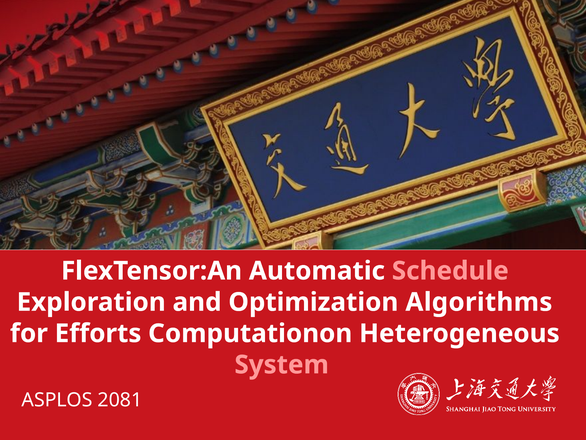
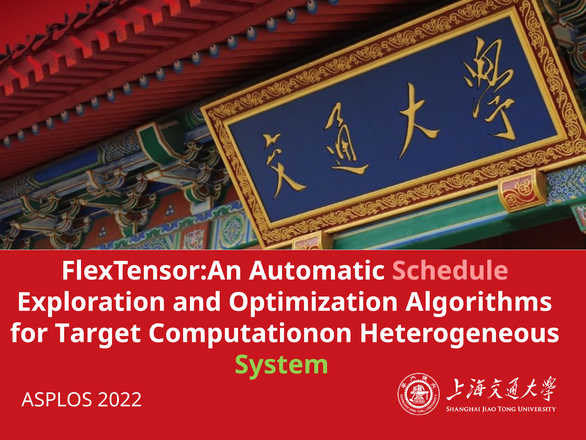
Efforts: Efforts -> Target
System colour: pink -> light green
2081: 2081 -> 2022
